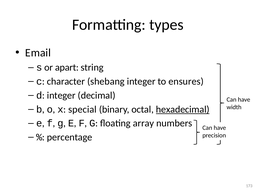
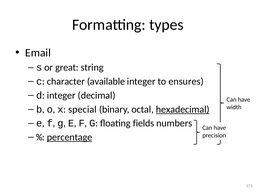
apart: apart -> great
shebang: shebang -> available
array: array -> fields
percentage underline: none -> present
